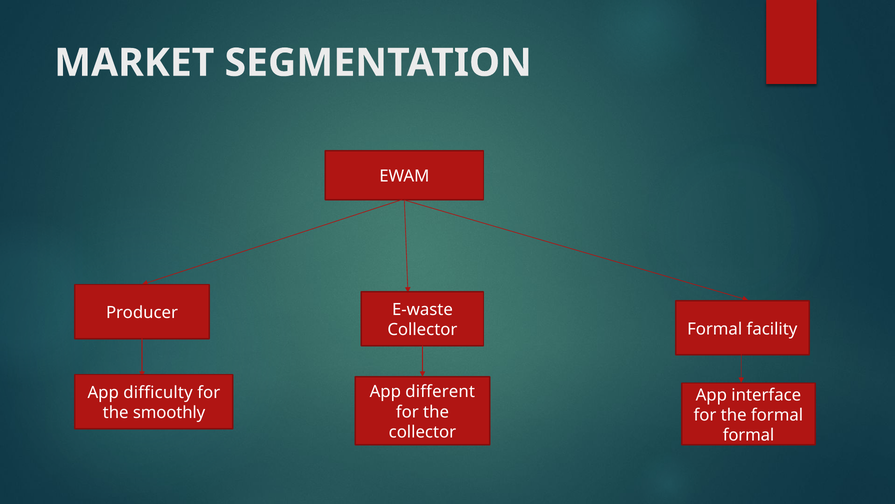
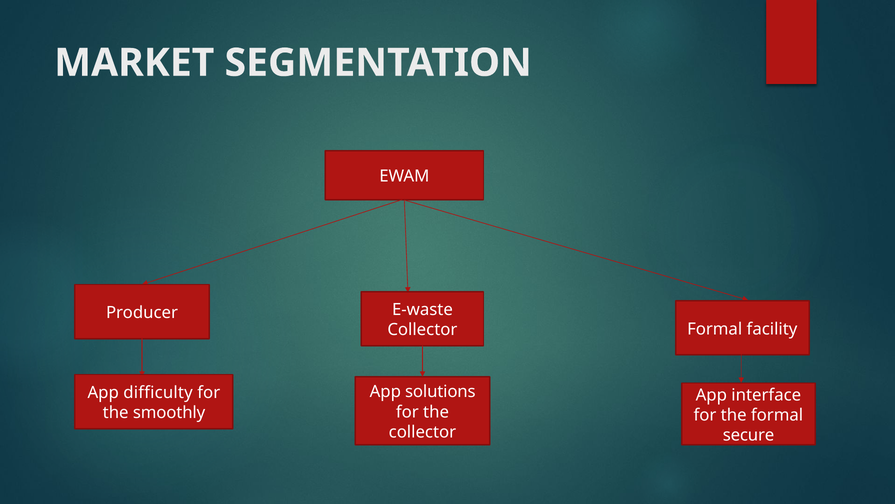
different: different -> solutions
formal at (749, 435): formal -> secure
